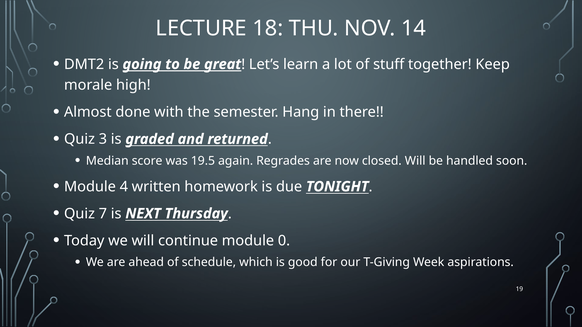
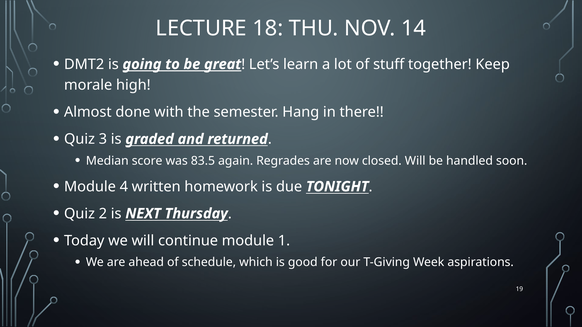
19.5: 19.5 -> 83.5
7: 7 -> 2
0: 0 -> 1
